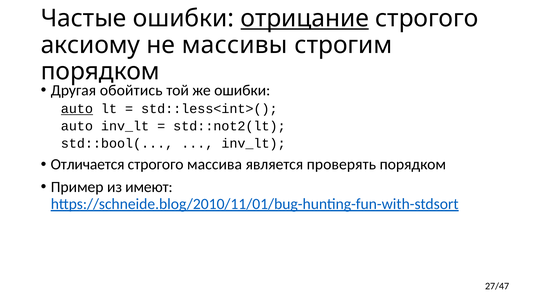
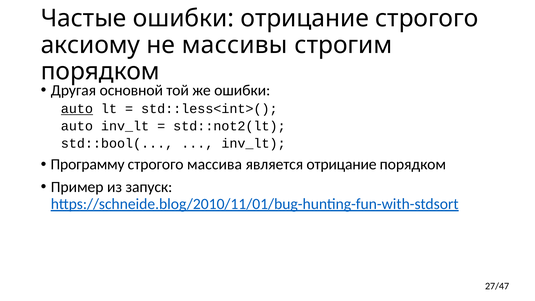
отрицание at (305, 18) underline: present -> none
обойтись: обойтись -> основной
Отличается: Отличается -> Программу
является проверять: проверять -> отрицание
имеют: имеют -> запуск
